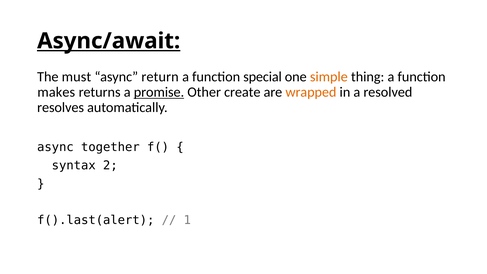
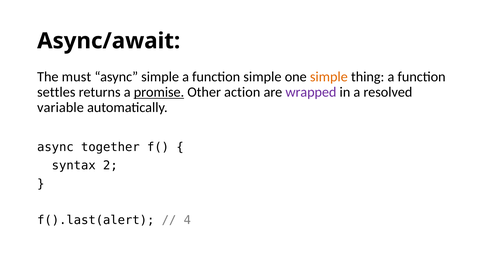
Async/await underline: present -> none
async return: return -> simple
function special: special -> simple
makes: makes -> settles
create: create -> action
wrapped colour: orange -> purple
resolves: resolves -> variable
1: 1 -> 4
